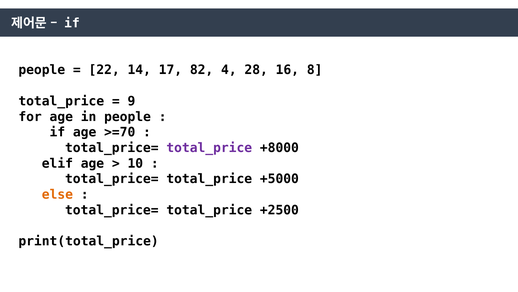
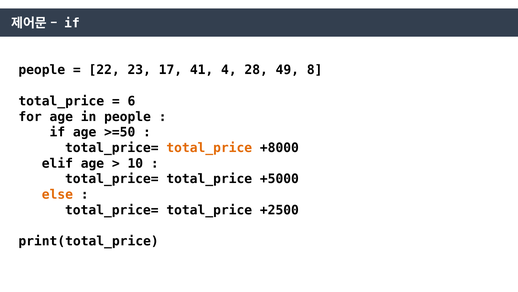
14: 14 -> 23
82: 82 -> 41
16: 16 -> 49
9: 9 -> 6
>=70: >=70 -> >=50
total_price at (209, 148) colour: purple -> orange
